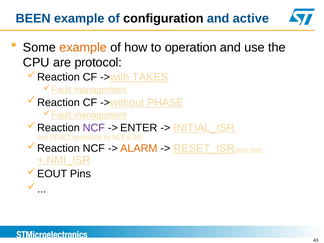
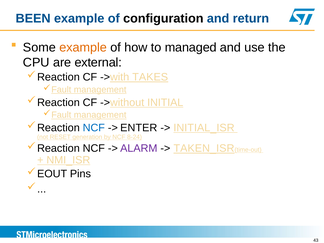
active: active -> return
operation: operation -> managed
protocol: protocol -> external
PHASE: PHASE -> INITIAL
NCF at (94, 128) colour: purple -> blue
ALARM colour: orange -> purple
RESET_ISR: RESET_ISR -> TAKEN_ISR
